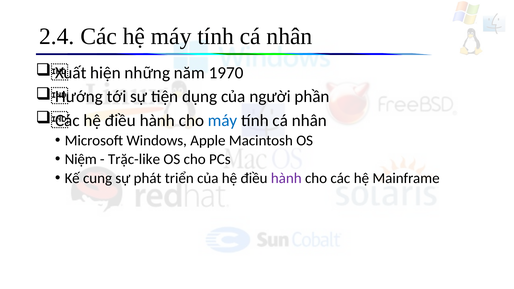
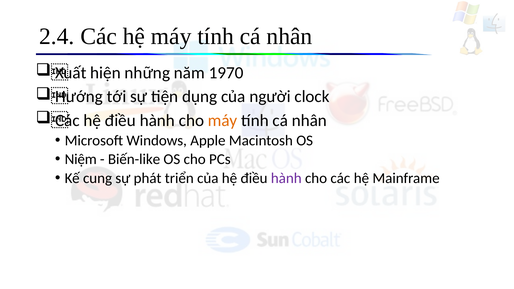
phần: phần -> clock
máy at (223, 120) colour: blue -> orange
Trặc-like: Trặc-like -> Biến-like
